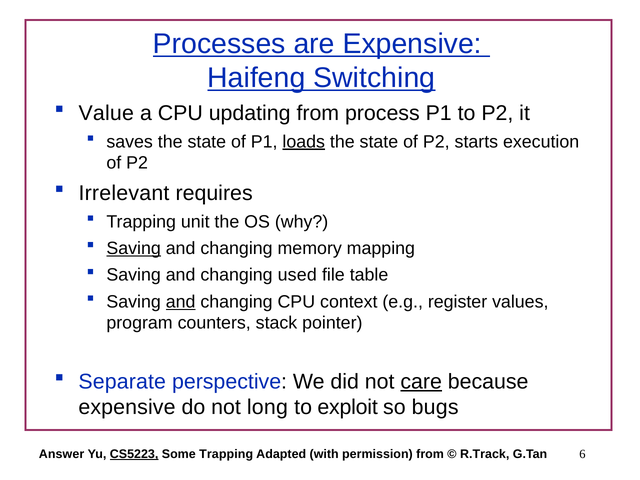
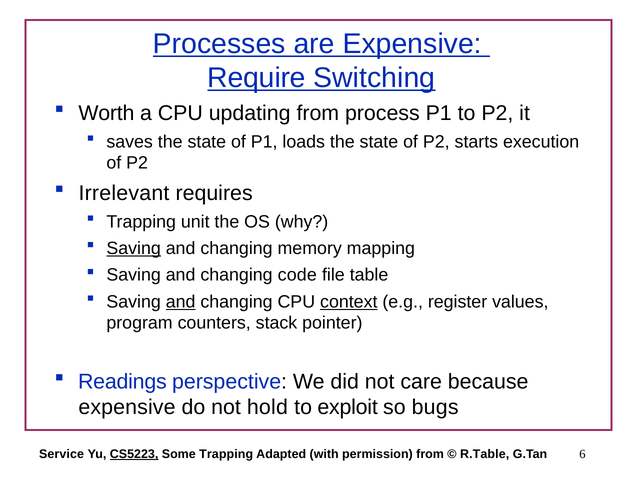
Haifeng: Haifeng -> Require
Value: Value -> Worth
loads underline: present -> none
used: used -> code
context underline: none -> present
Separate: Separate -> Readings
care underline: present -> none
long: long -> hold
Answer: Answer -> Service
R.Track: R.Track -> R.Table
